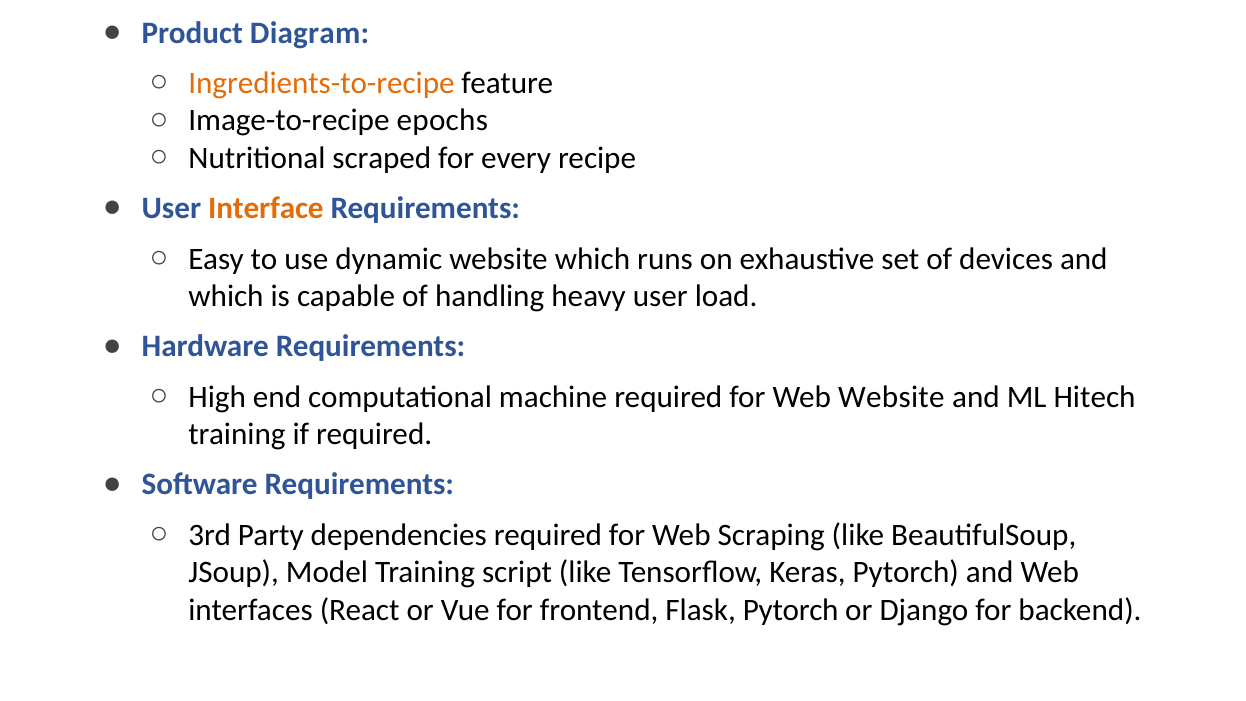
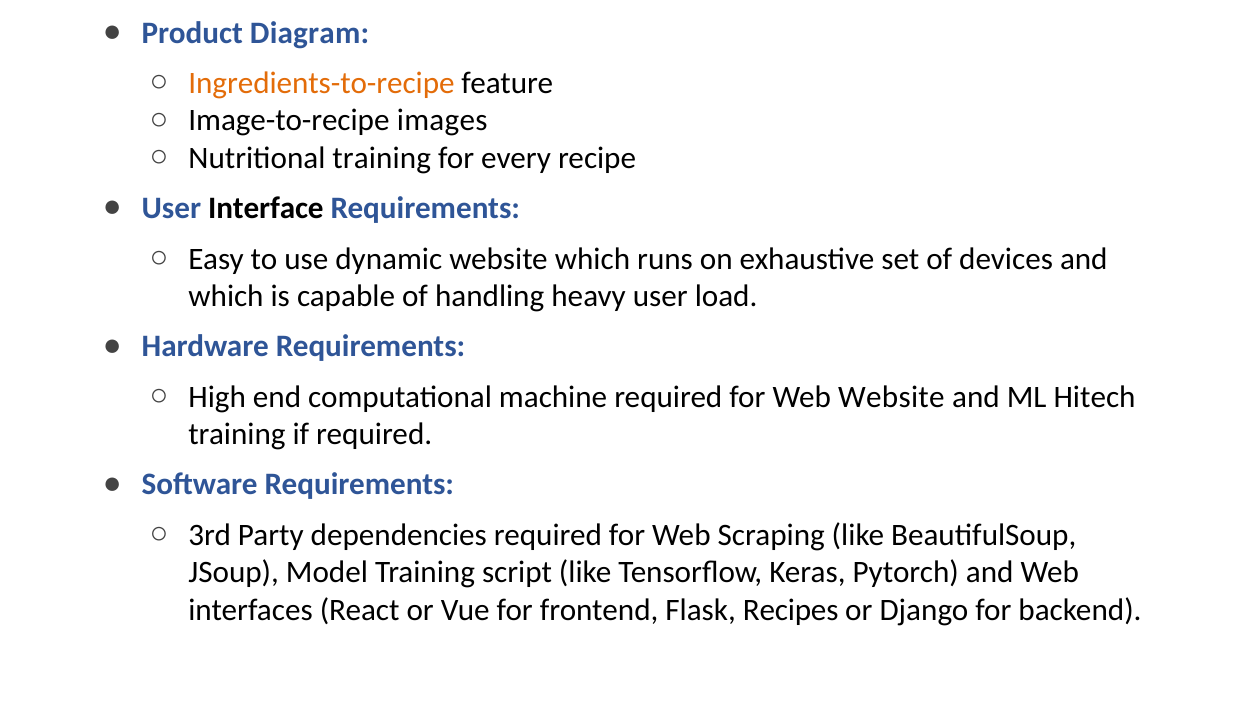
epochs: epochs -> images
Nutritional scraped: scraped -> training
Interface colour: orange -> black
Flask Pytorch: Pytorch -> Recipes
